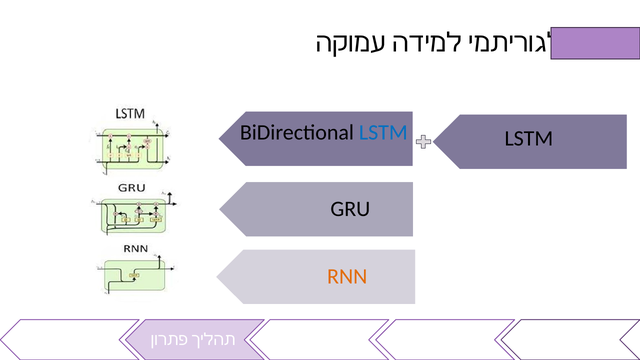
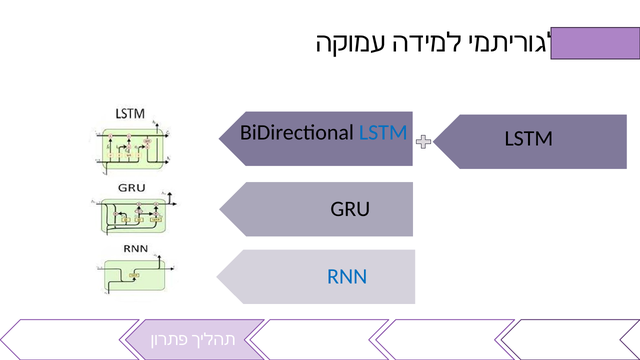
RNN colour: orange -> blue
